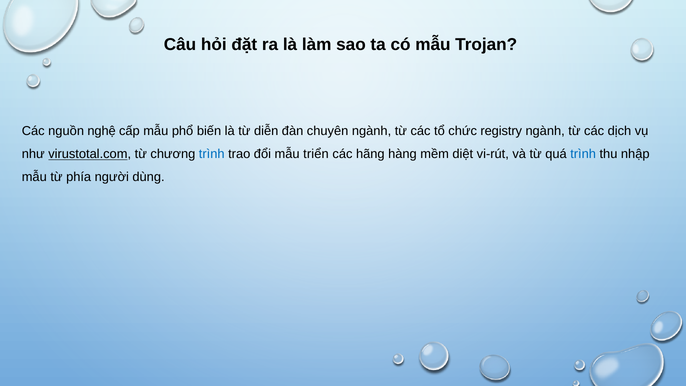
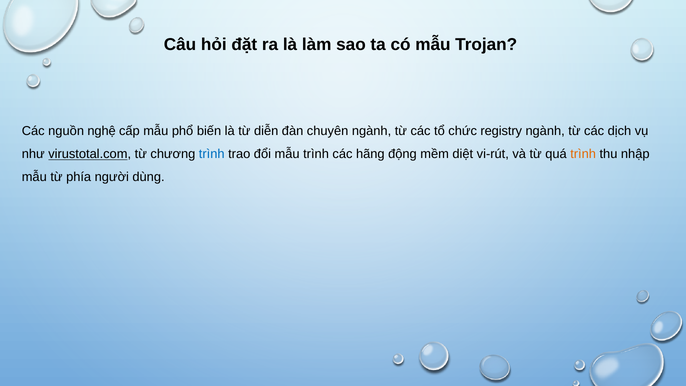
mẫu triển: triển -> trình
hàng: hàng -> động
trình at (583, 154) colour: blue -> orange
